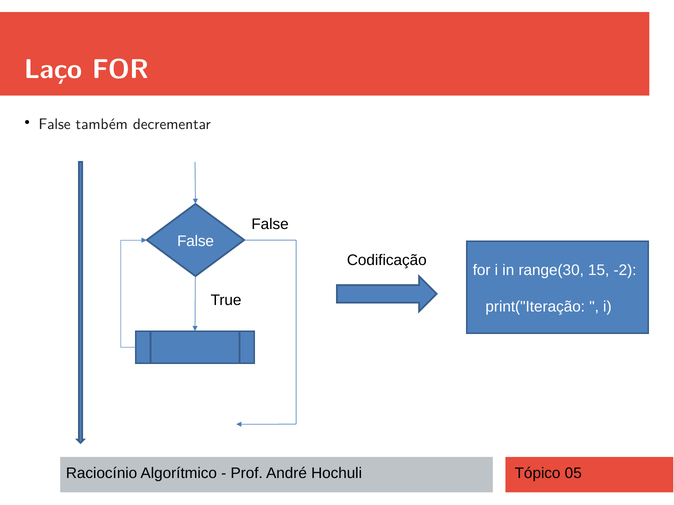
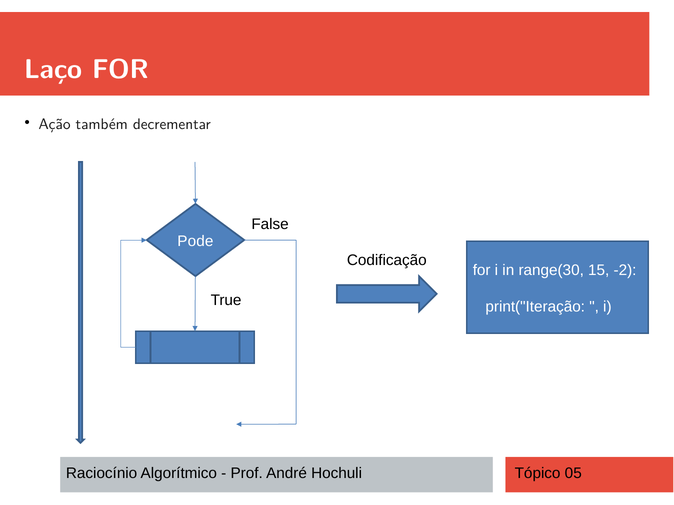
False at (55, 124): False -> Ação
False at (196, 241): False -> Pode
